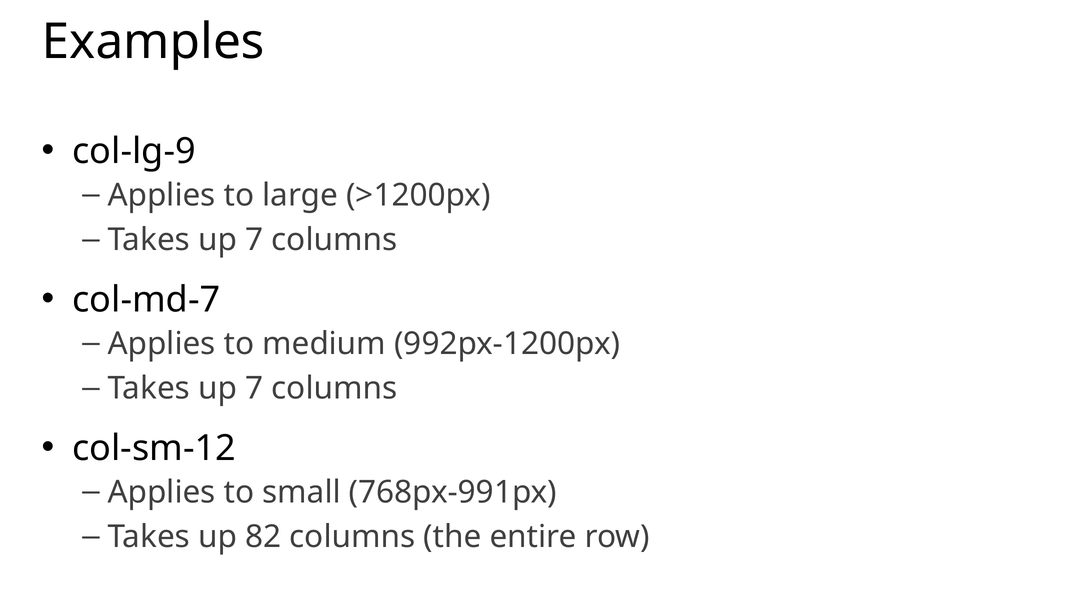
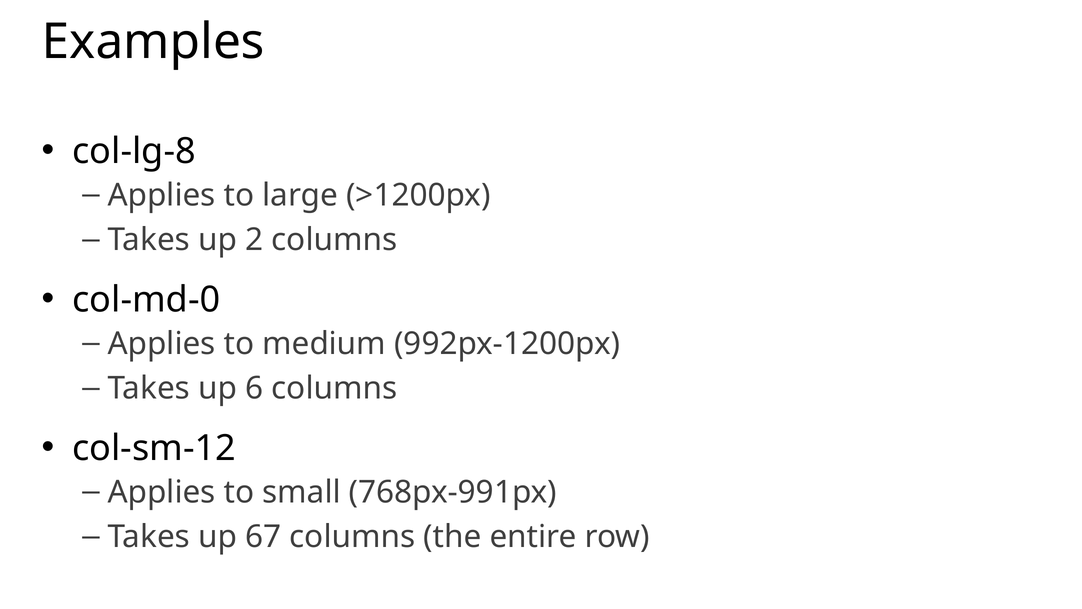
col-lg-9: col-lg-9 -> col-lg-8
7 at (254, 240): 7 -> 2
col-md-7: col-md-7 -> col-md-0
7 at (254, 388): 7 -> 6
82: 82 -> 67
